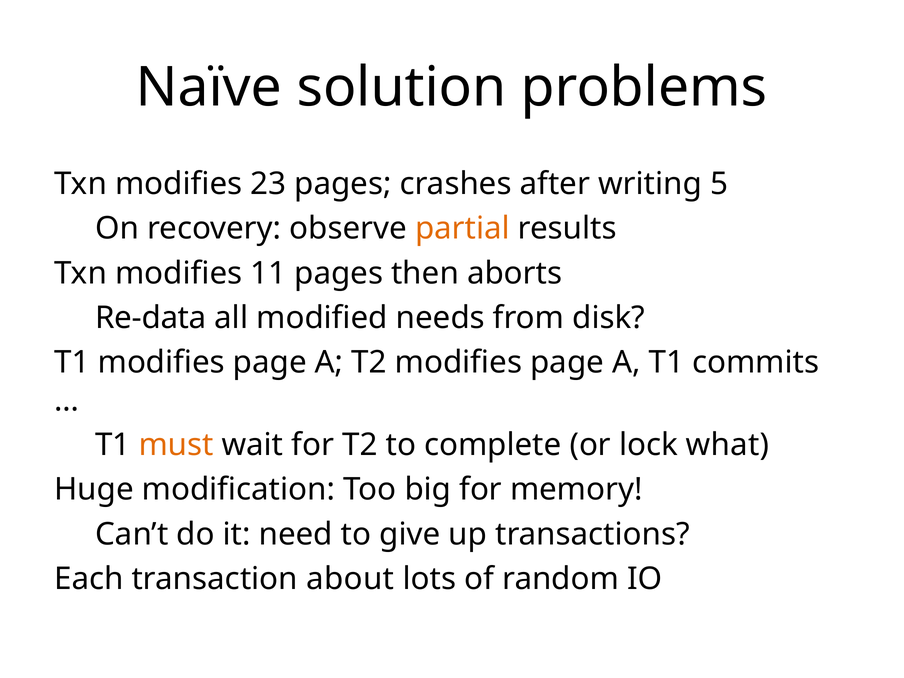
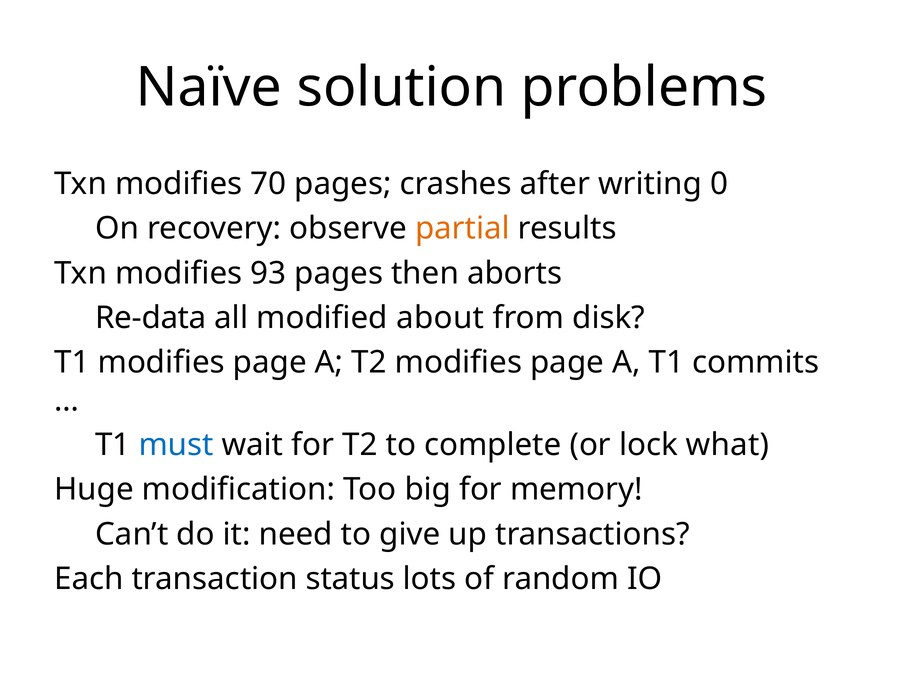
23: 23 -> 70
5: 5 -> 0
11: 11 -> 93
needs: needs -> about
must colour: orange -> blue
about: about -> status
